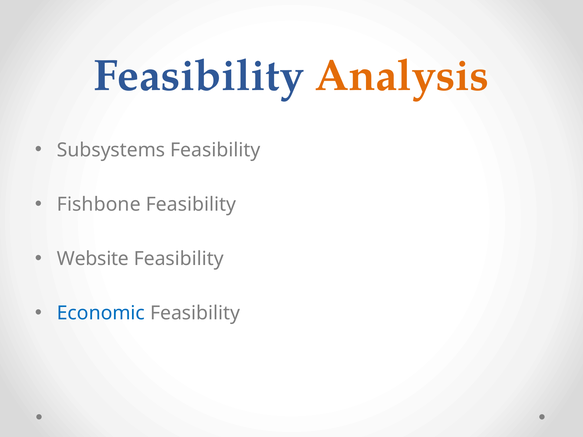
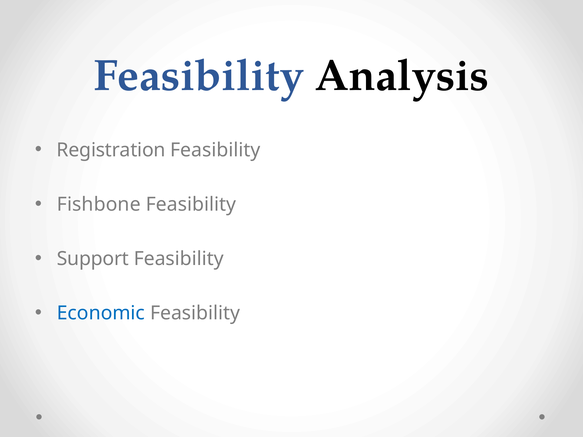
Analysis colour: orange -> black
Subsystems: Subsystems -> Registration
Website: Website -> Support
